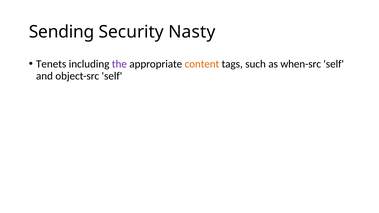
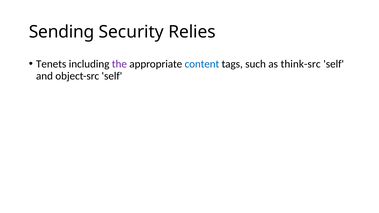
Nasty: Nasty -> Relies
content colour: orange -> blue
when-src: when-src -> think-src
